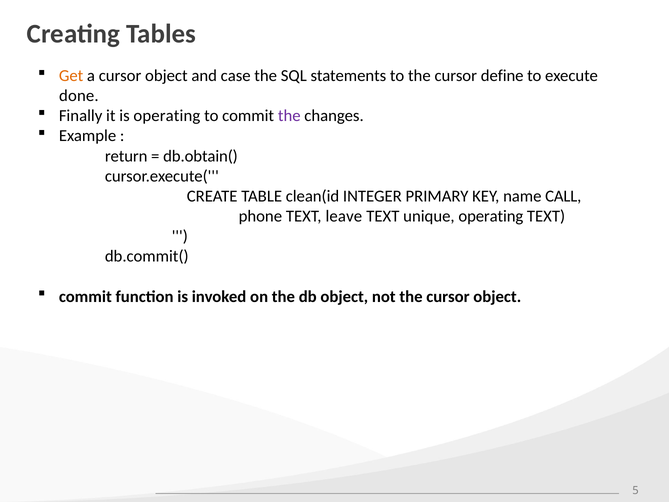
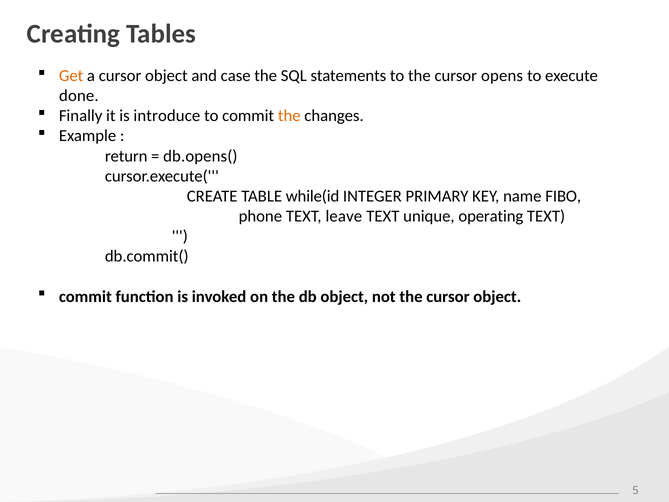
define: define -> opens
is operating: operating -> introduce
the at (289, 116) colour: purple -> orange
db.obtain(: db.obtain( -> db.opens(
clean(id: clean(id -> while(id
CALL: CALL -> FIBO
